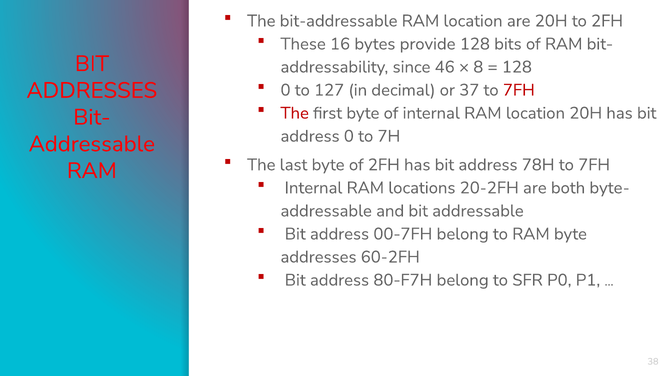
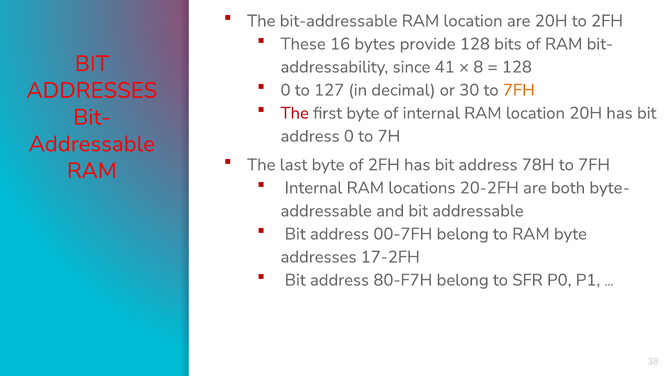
46: 46 -> 41
37: 37 -> 30
7FH at (519, 90) colour: red -> orange
60-2FH: 60-2FH -> 17-2FH
